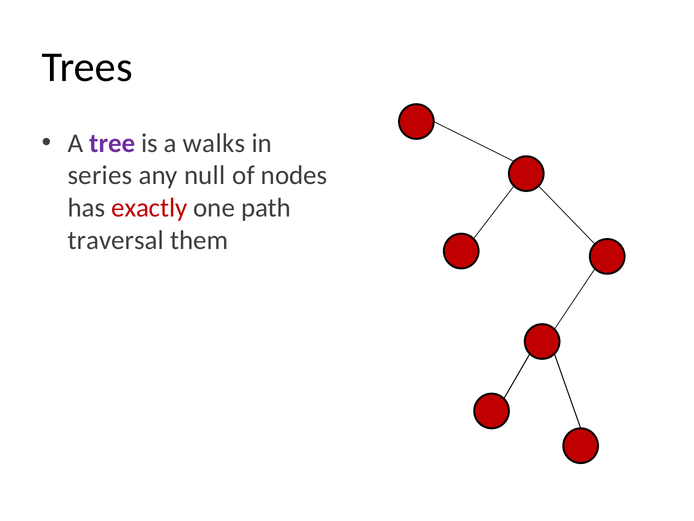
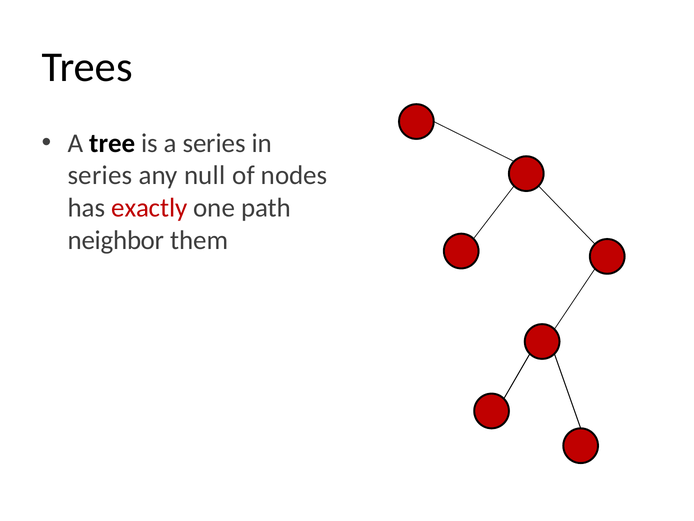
tree colour: purple -> black
a walks: walks -> series
traversal: traversal -> neighbor
